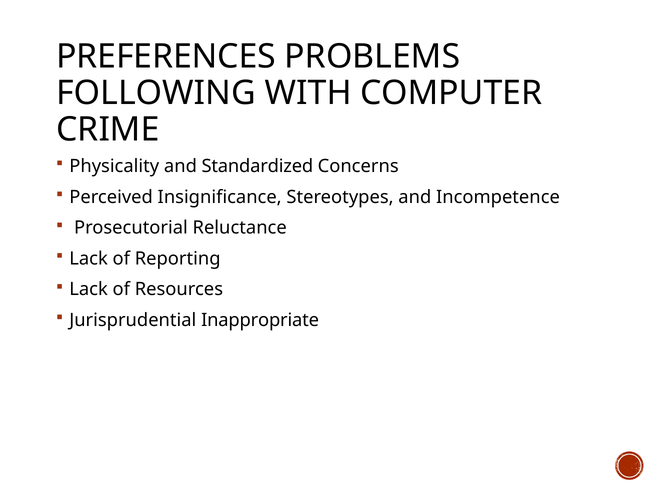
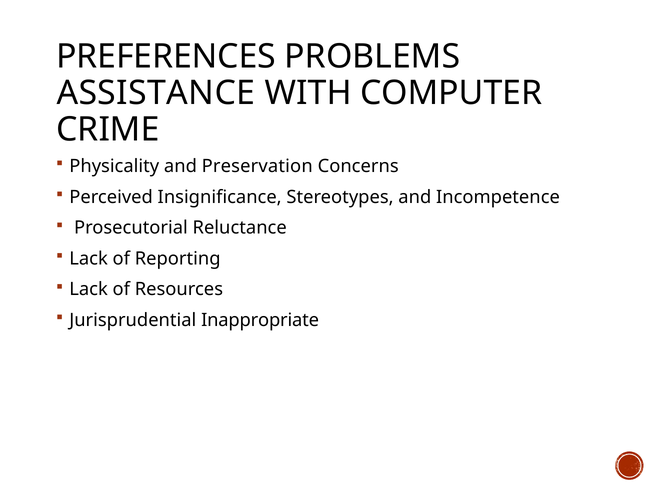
FOLLOWING: FOLLOWING -> ASSISTANCE
Standardized: Standardized -> Preservation
